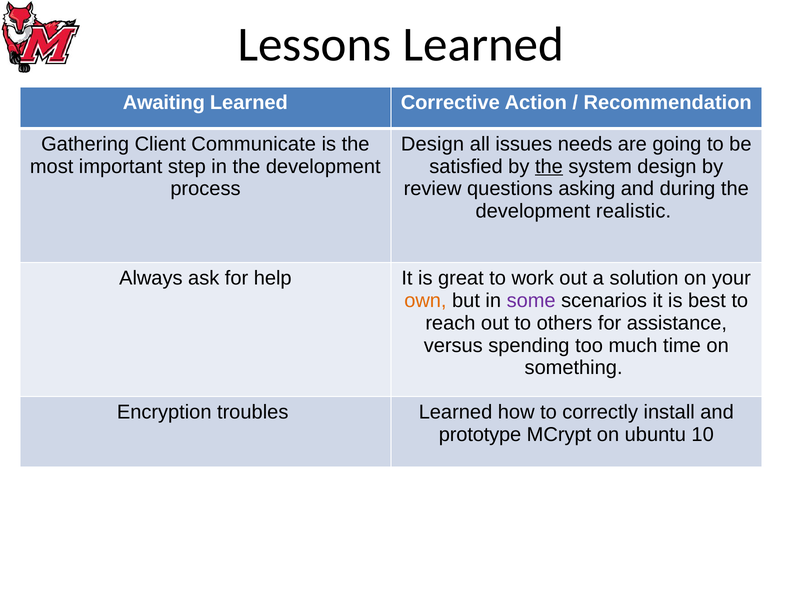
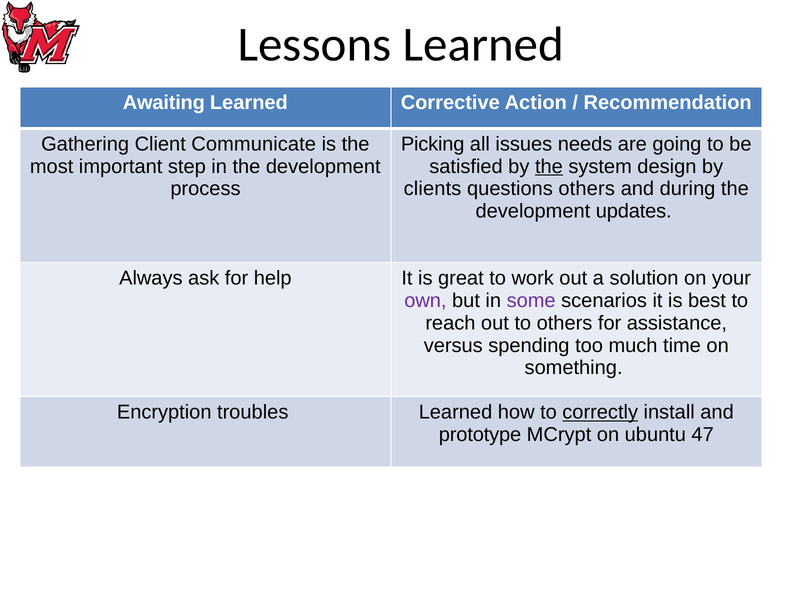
Design at (433, 144): Design -> Picking
review: review -> clients
questions asking: asking -> others
realistic: realistic -> updates
own colour: orange -> purple
correctly underline: none -> present
10: 10 -> 47
